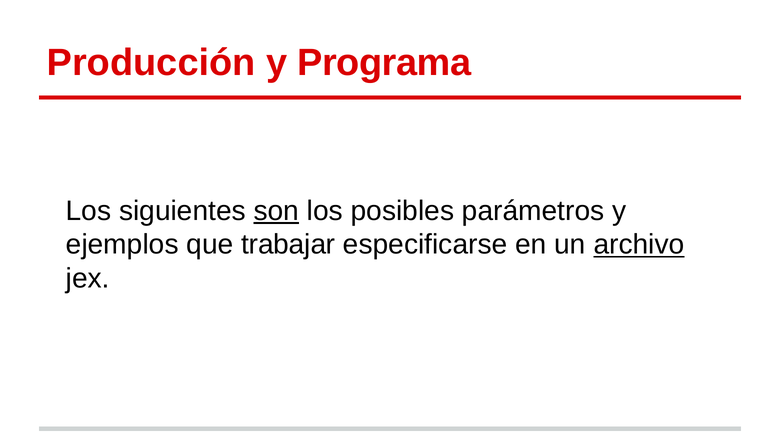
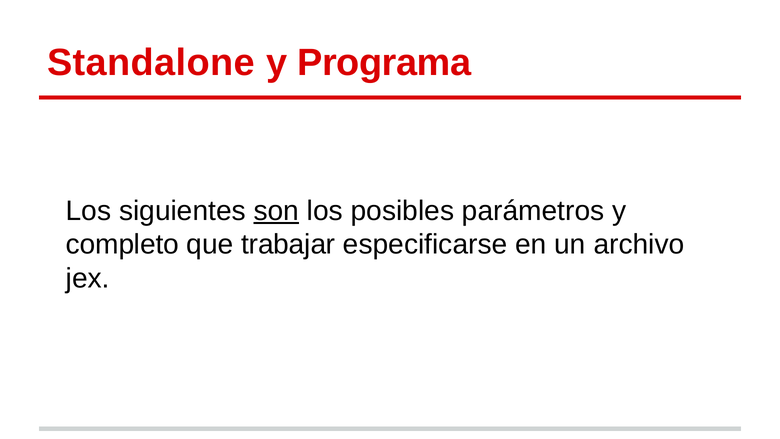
Producción: Producción -> Standalone
ejemplos: ejemplos -> completo
archivo underline: present -> none
